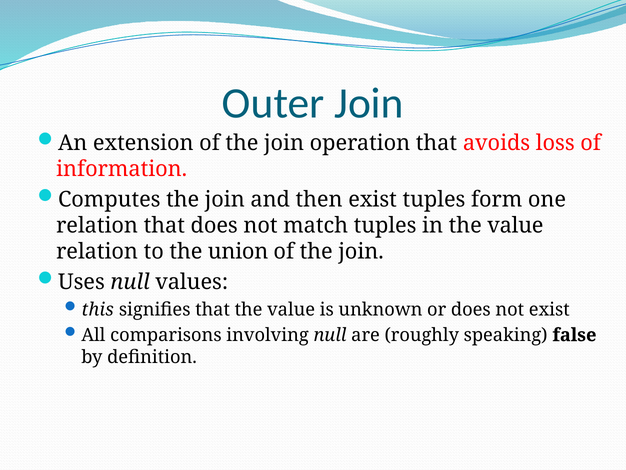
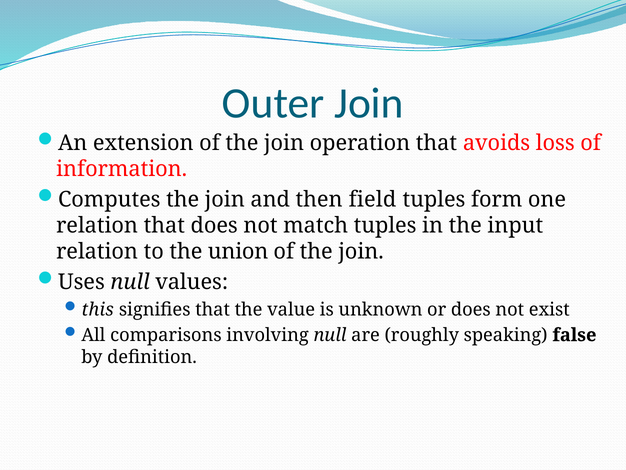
then exist: exist -> field
in the value: value -> input
